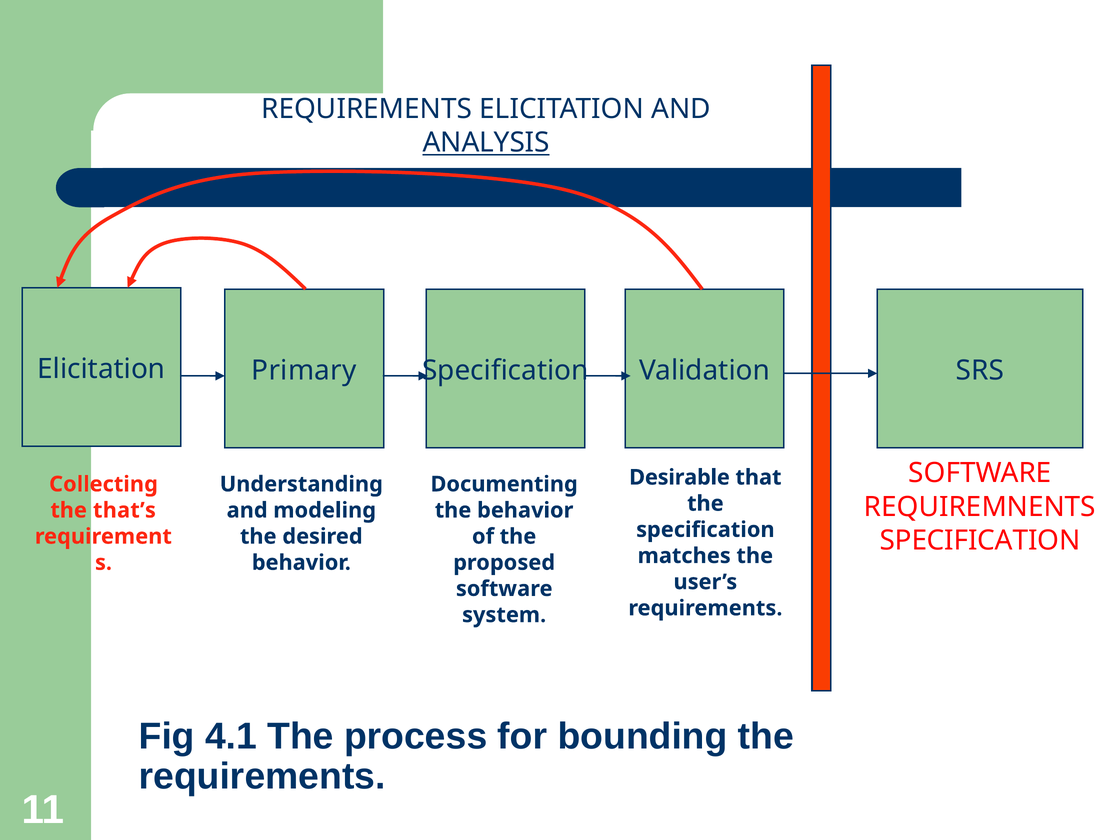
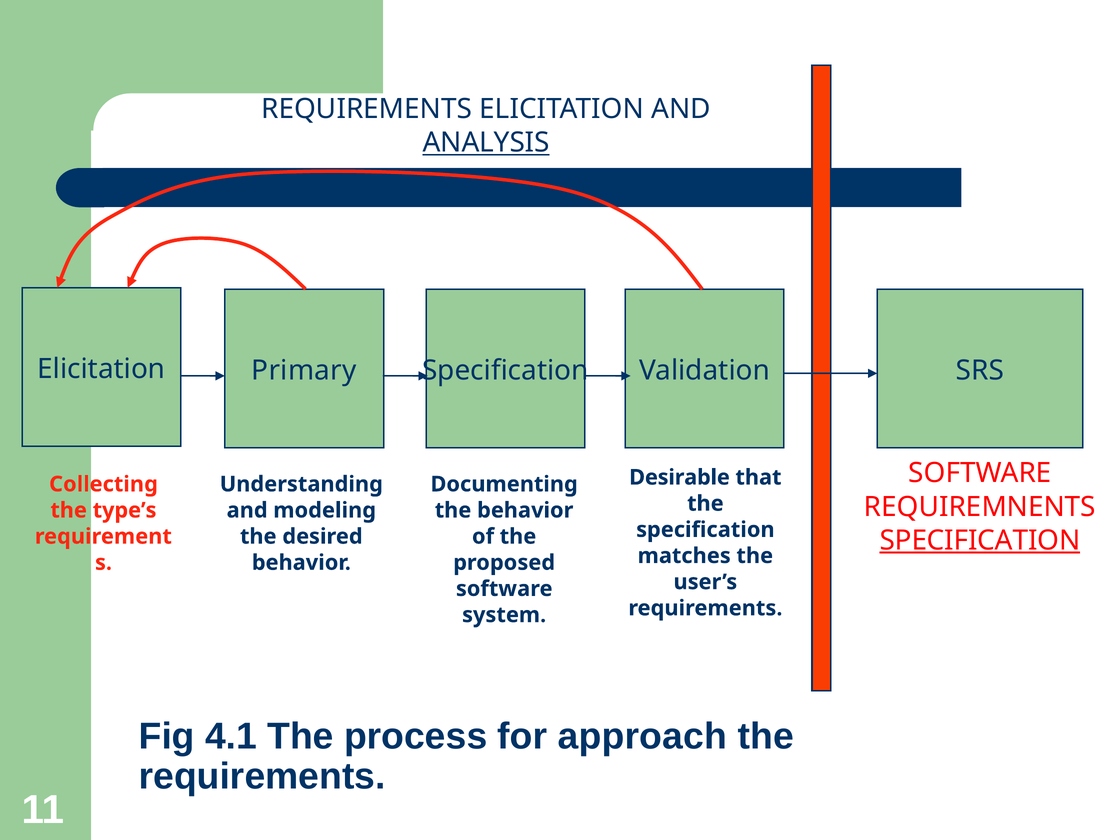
that’s: that’s -> type’s
SPECIFICATION at (980, 540) underline: none -> present
bounding: bounding -> approach
